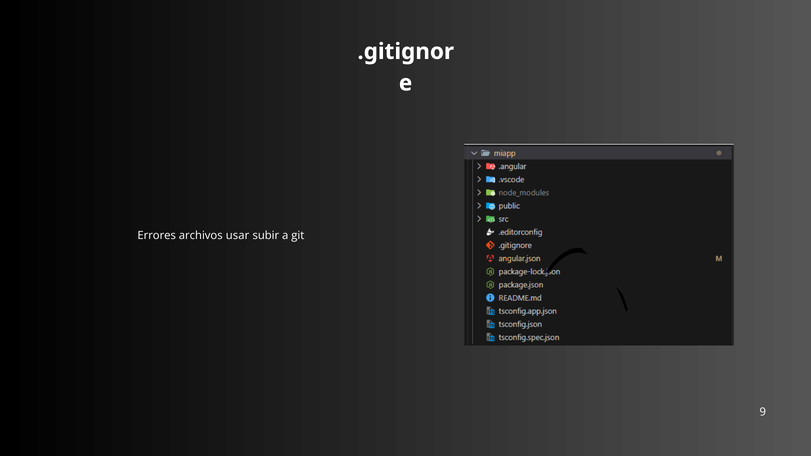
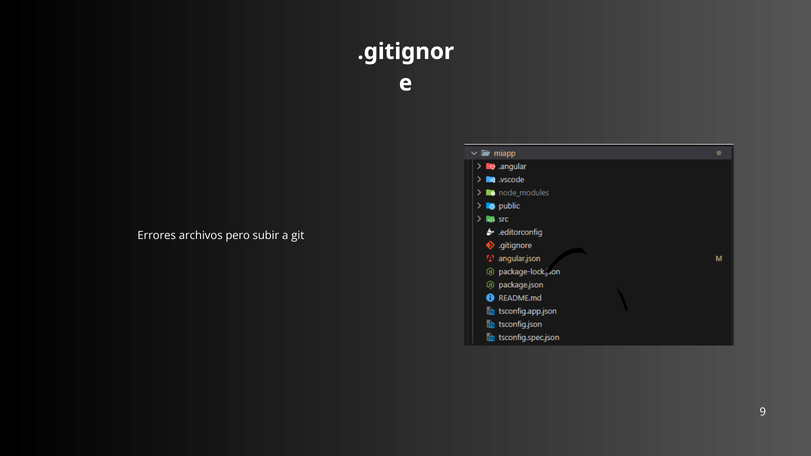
usar: usar -> pero
